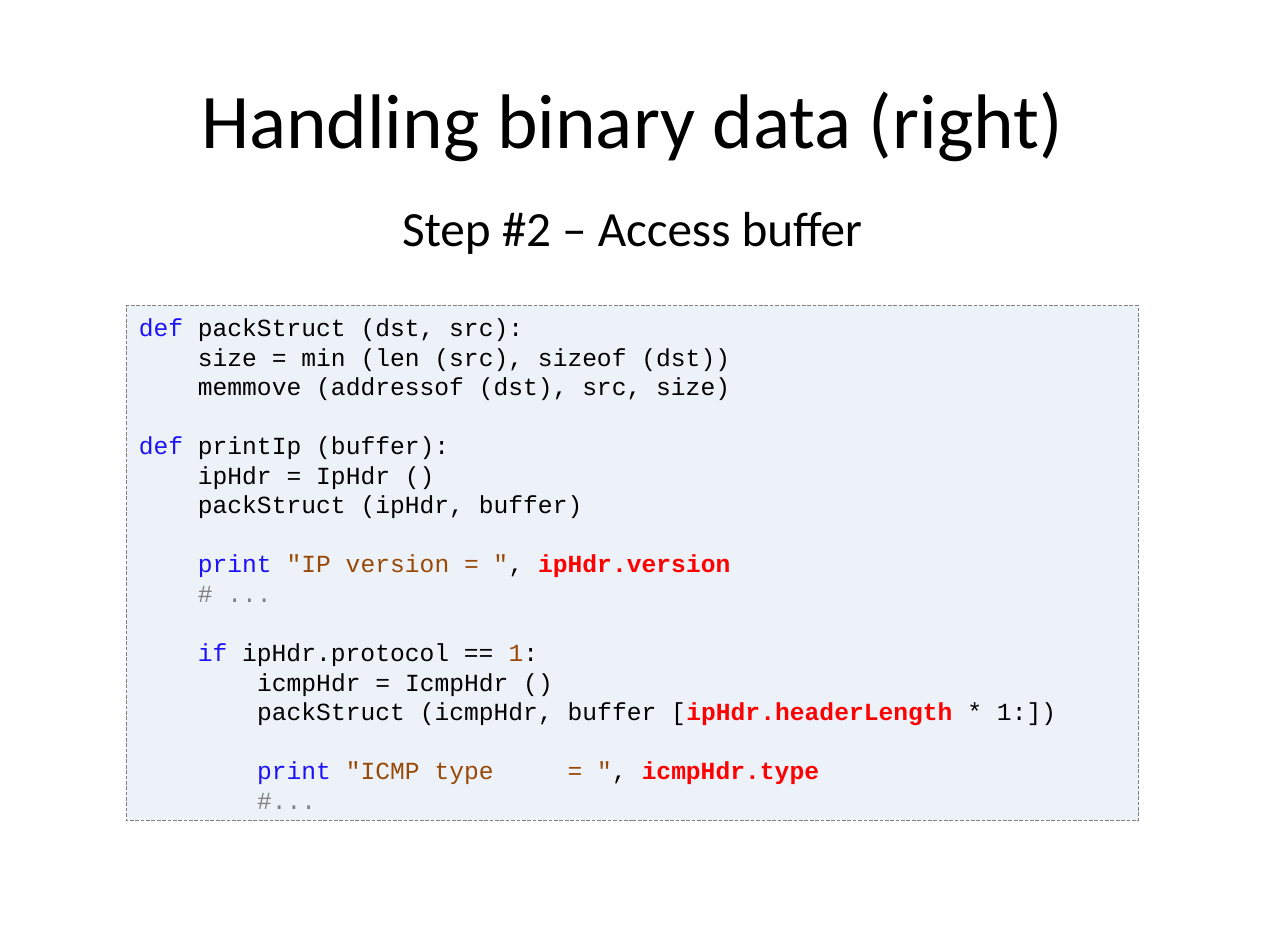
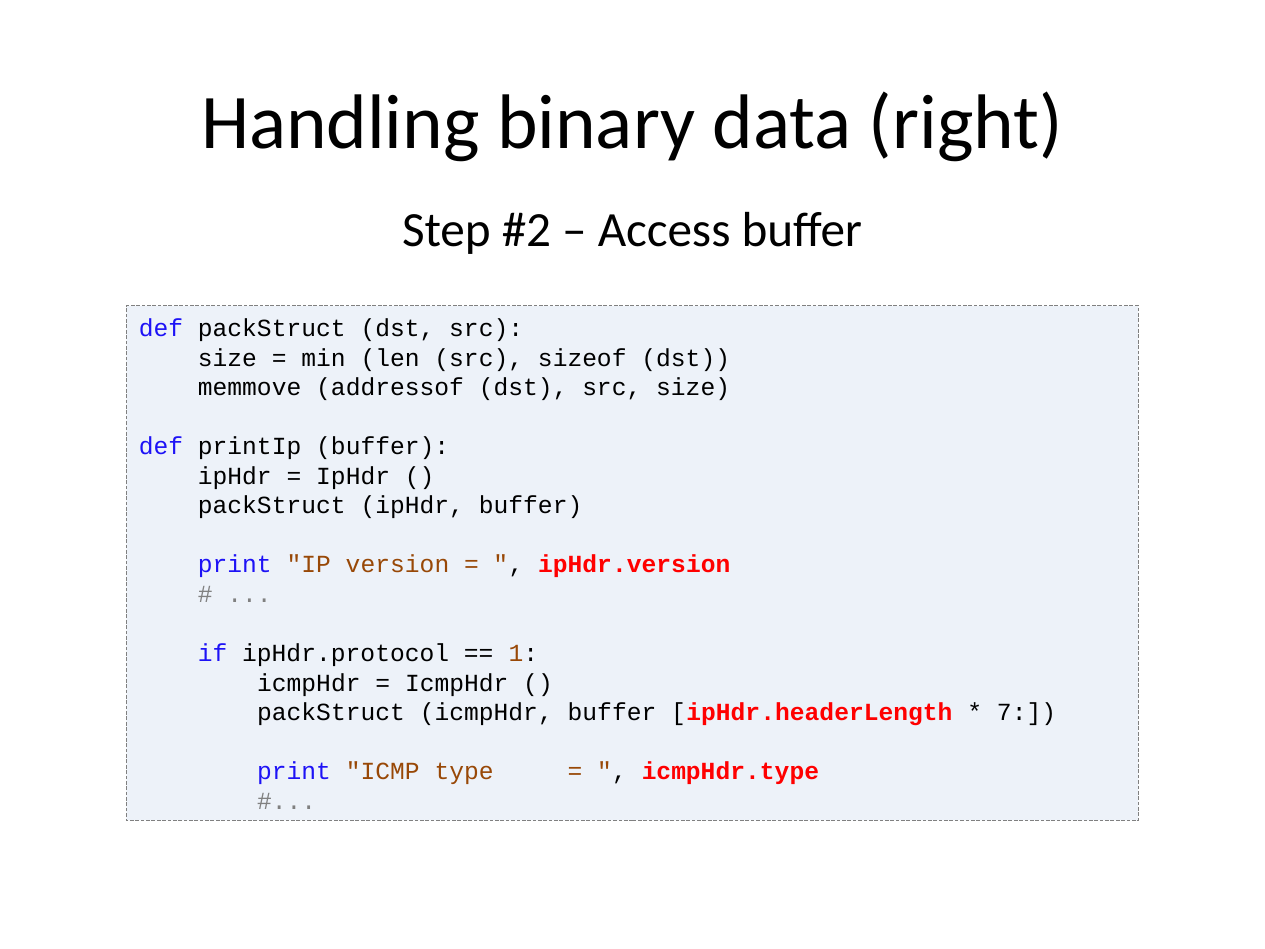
1 at (1027, 712): 1 -> 7
